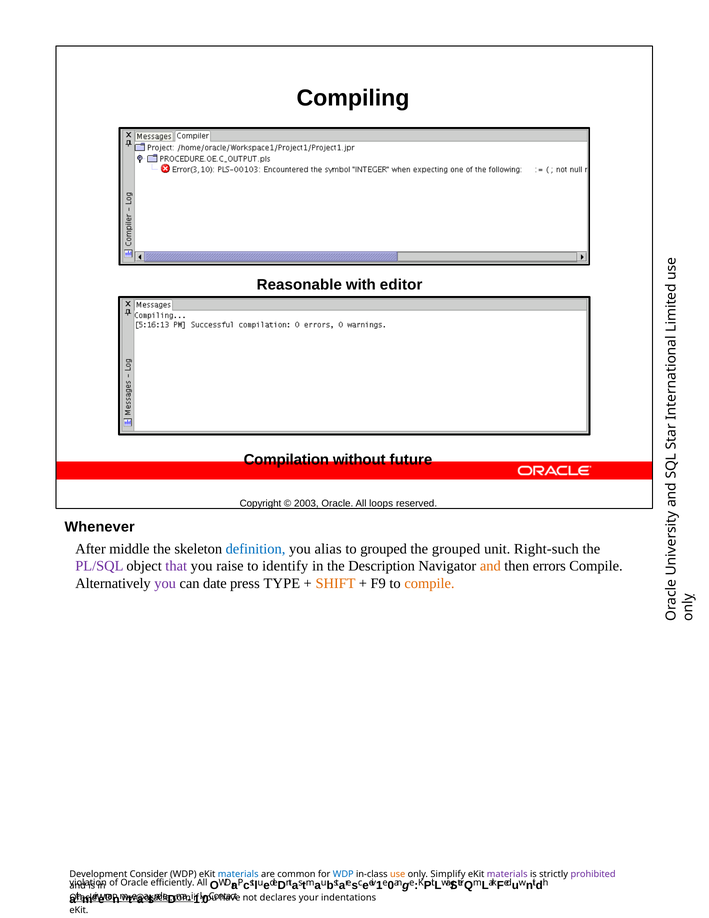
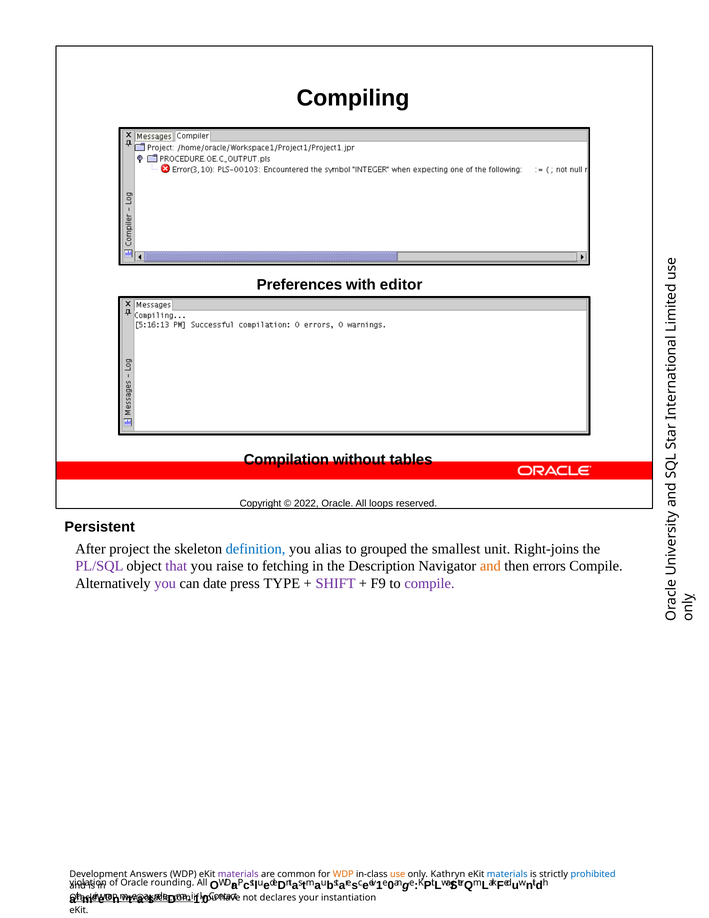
Reasonable: Reasonable -> Preferences
future: future -> tables
2003: 2003 -> 2022
Whenever: Whenever -> Persistent
middle: middle -> project
the grouped: grouped -> smallest
Right-such: Right-such -> Right-joins
identify: identify -> fetching
SHIFT colour: orange -> purple
compile at (430, 583) colour: orange -> purple
Consider: Consider -> Answers
materials at (238, 874) colour: blue -> purple
WDP at (343, 874) colour: blue -> orange
Simplify: Simplify -> Kathryn
materials at (507, 874) colour: purple -> blue
prohibited colour: purple -> blue
efficiently: efficiently -> rounding
indentations: indentations -> instantiation
